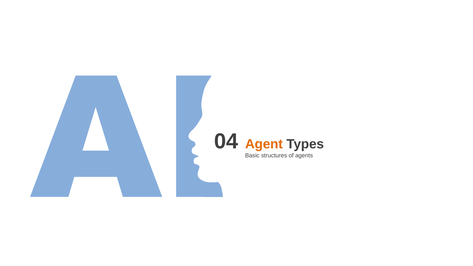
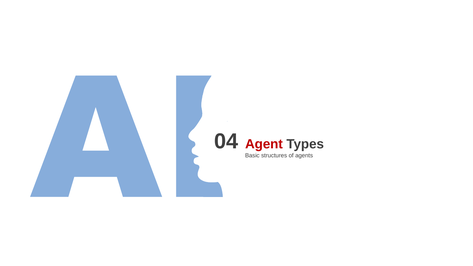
Agent colour: orange -> red
